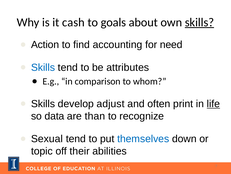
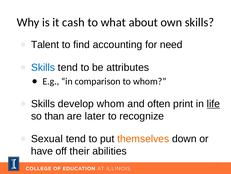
goals: goals -> what
skills at (199, 22) underline: present -> none
Action: Action -> Talent
develop adjust: adjust -> whom
data: data -> than
than: than -> later
themselves colour: blue -> orange
topic: topic -> have
